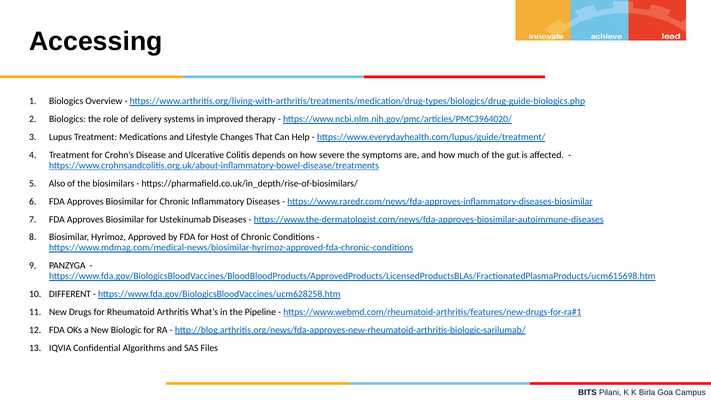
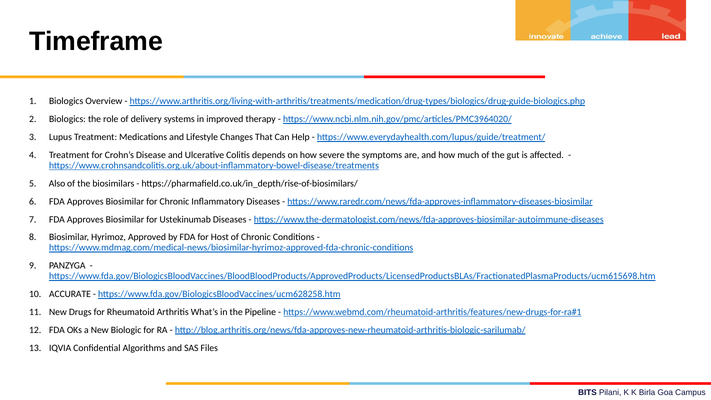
Accessing: Accessing -> Timeframe
DIFFERENT: DIFFERENT -> ACCURATE
